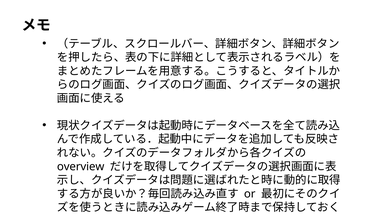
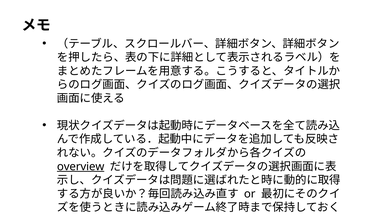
overview underline: none -> present
